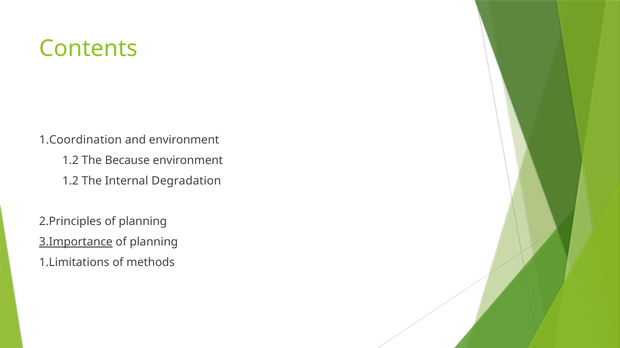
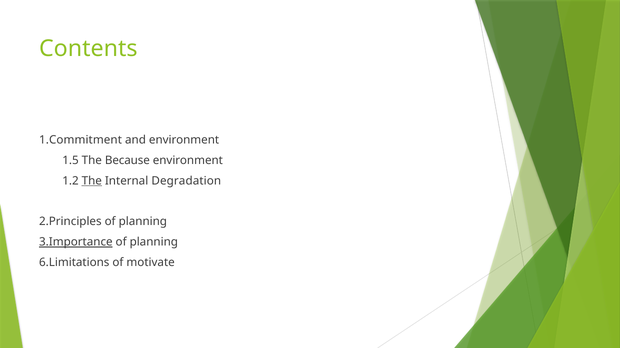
1.Coordination: 1.Coordination -> 1.Commitment
1.2 at (71, 161): 1.2 -> 1.5
The at (92, 181) underline: none -> present
1.Limitations: 1.Limitations -> 6.Limitations
methods: methods -> motivate
